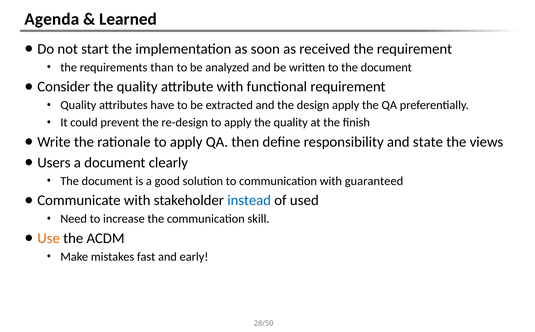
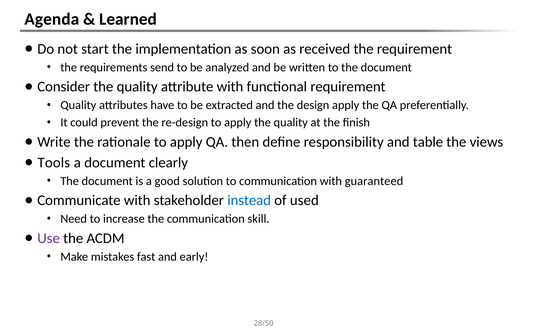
than: than -> send
state: state -> table
Users: Users -> Tools
Use colour: orange -> purple
